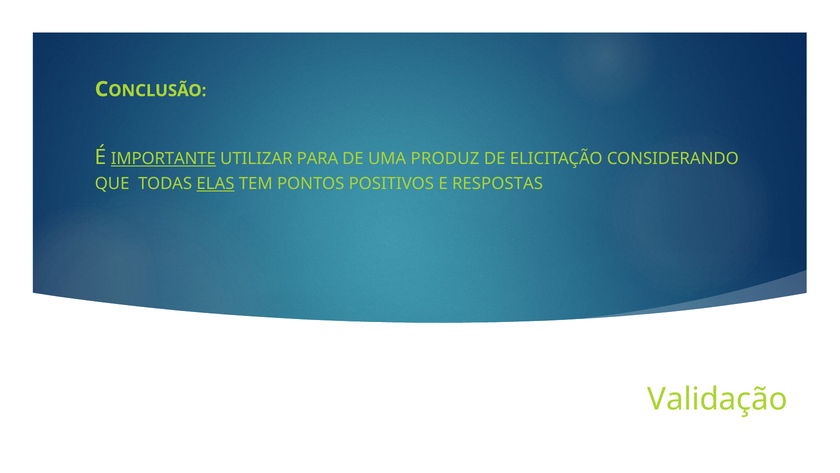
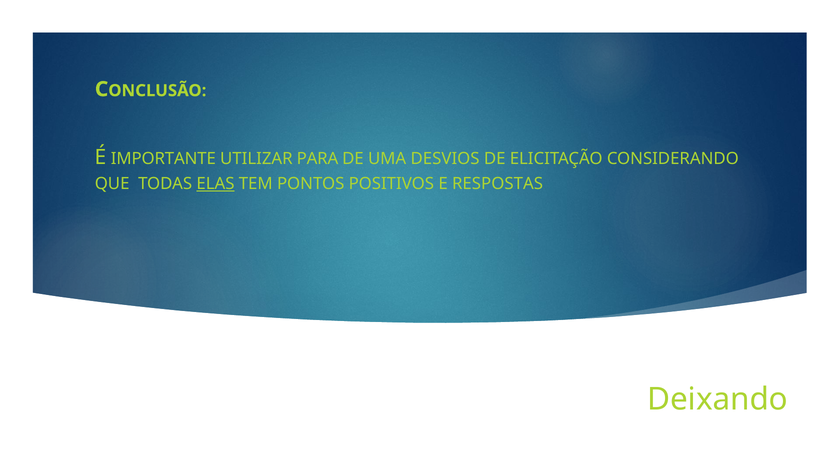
IMPORTANTE underline: present -> none
PRODUZ: PRODUZ -> DESVIOS
Validação: Validação -> Deixando
